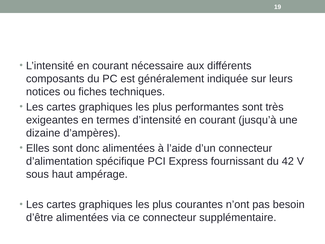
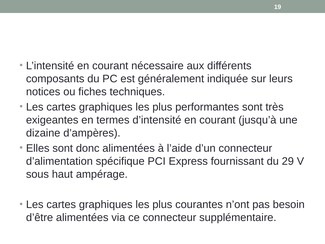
42: 42 -> 29
